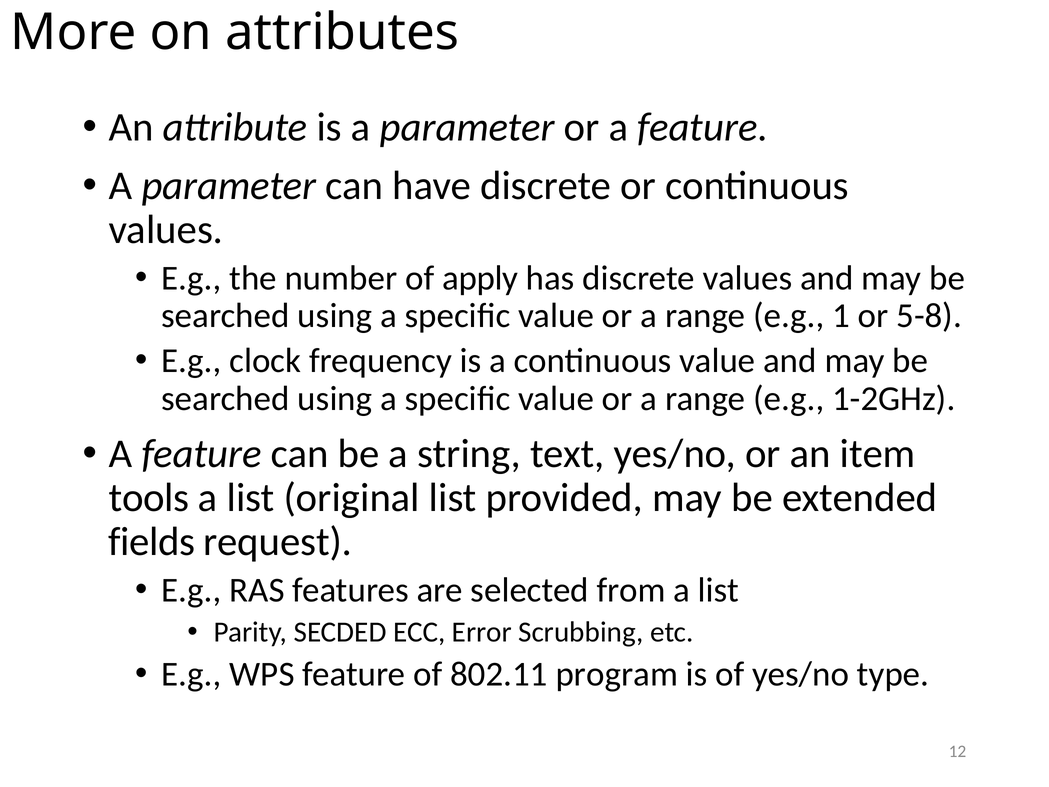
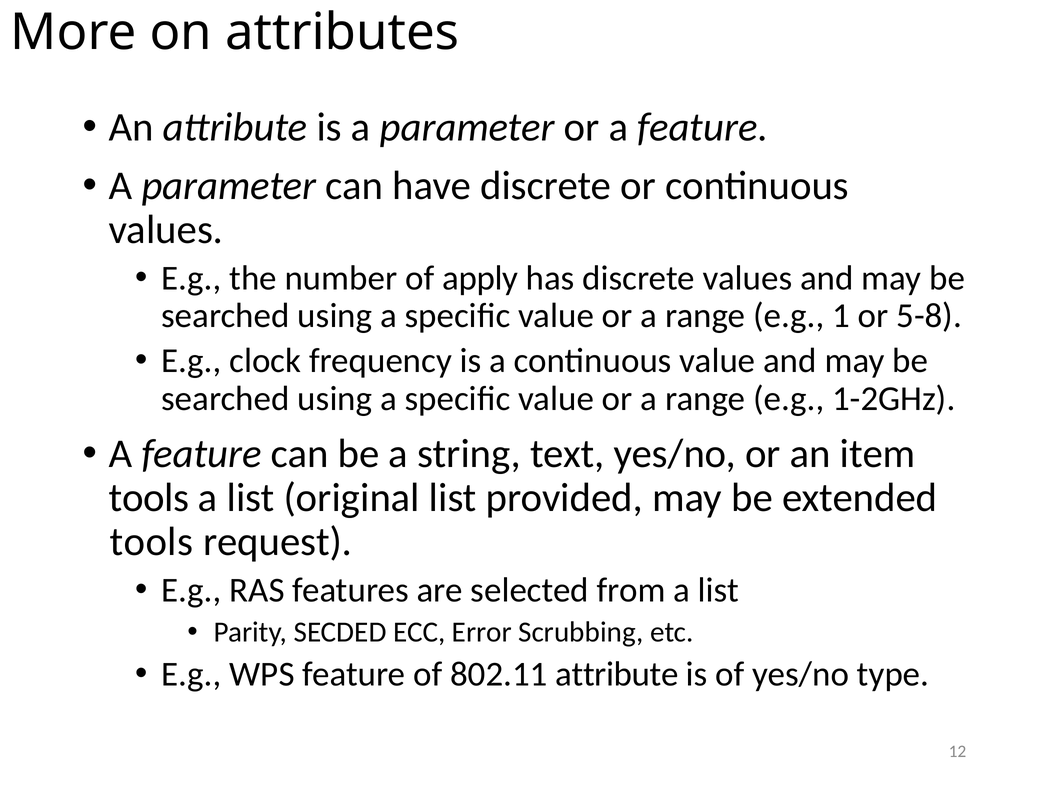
fields at (152, 542): fields -> tools
802.11 program: program -> attribute
